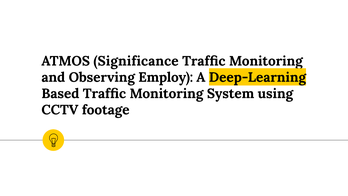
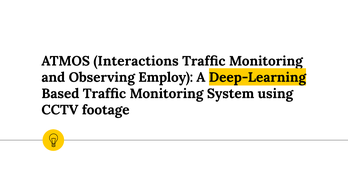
Significance: Significance -> Interactions
